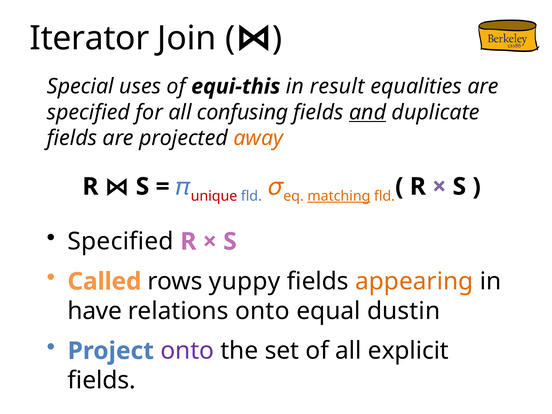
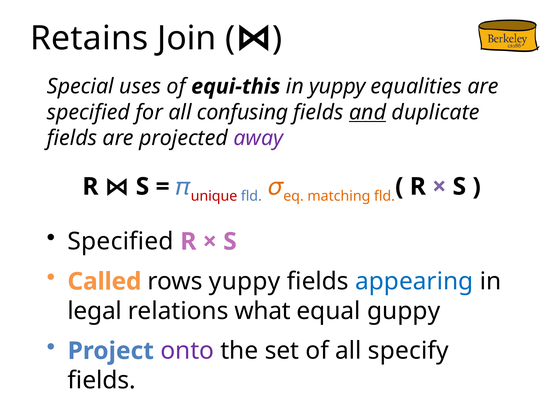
Iterator: Iterator -> Retains
in result: result -> yuppy
away colour: orange -> purple
matching underline: present -> none
appearing colour: orange -> blue
have: have -> legal
relations onto: onto -> what
dustin: dustin -> guppy
explicit: explicit -> specify
